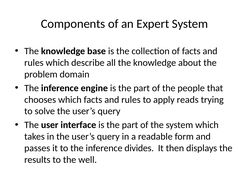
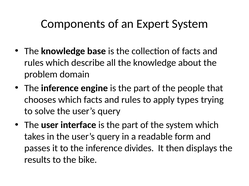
reads: reads -> types
well: well -> bike
